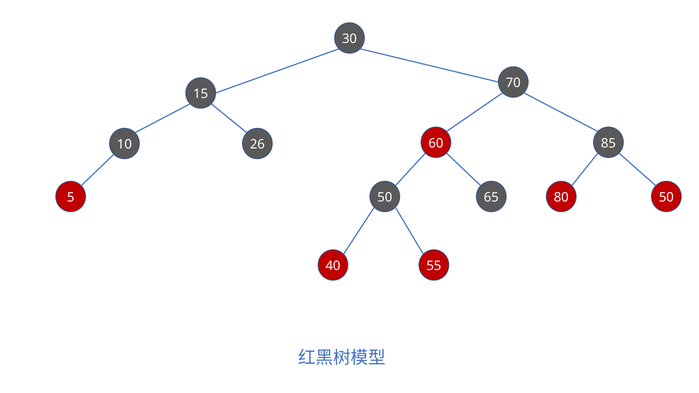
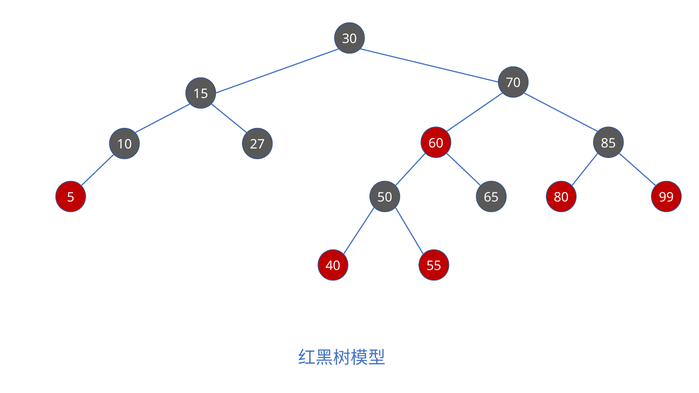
26: 26 -> 27
80 50: 50 -> 99
